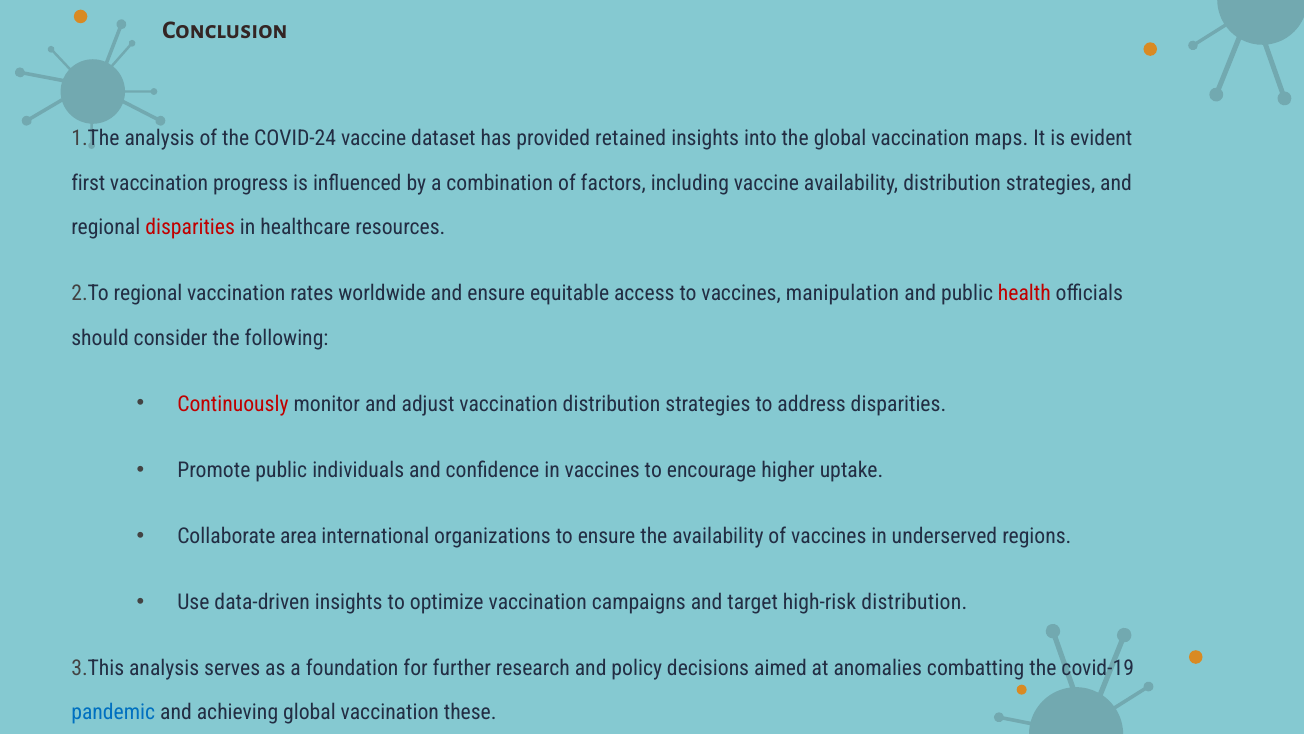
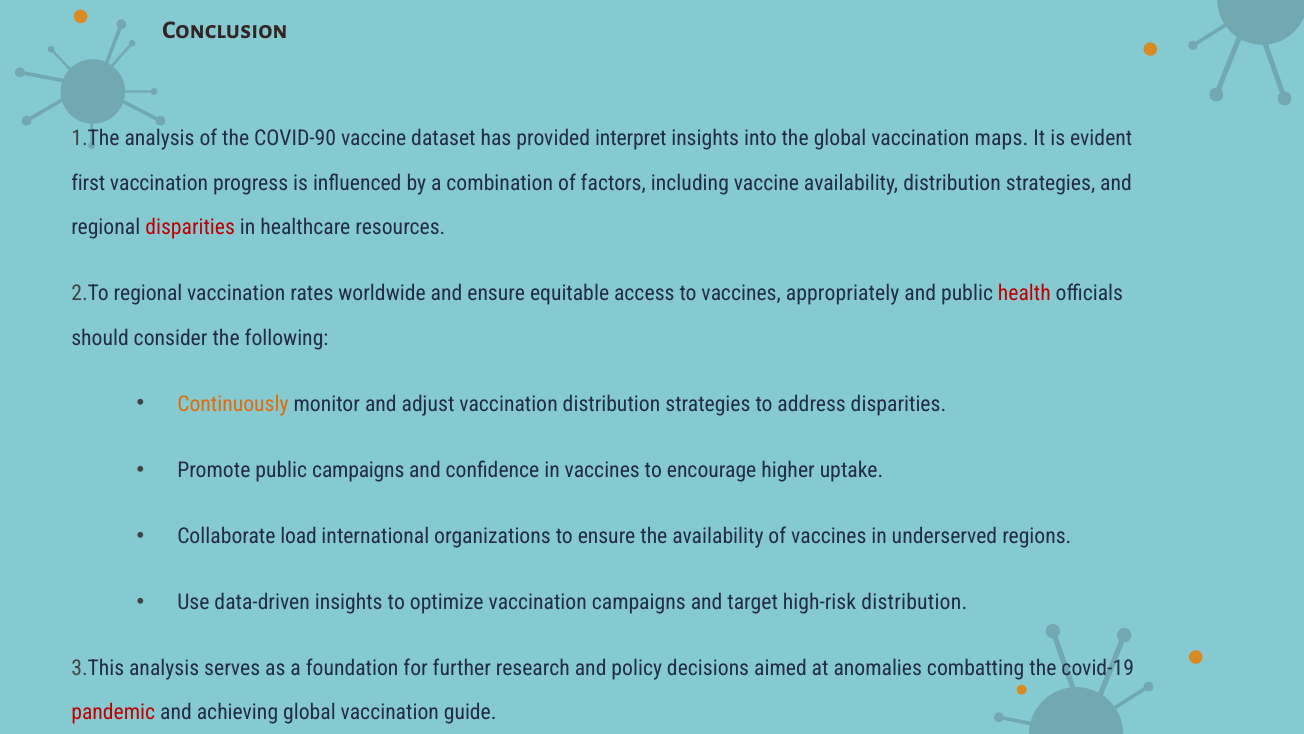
COVID-24: COVID-24 -> COVID-90
retained: retained -> interpret
manipulation: manipulation -> appropriately
Continuously colour: red -> orange
public individuals: individuals -> campaigns
area: area -> load
pandemic colour: blue -> red
these: these -> guide
